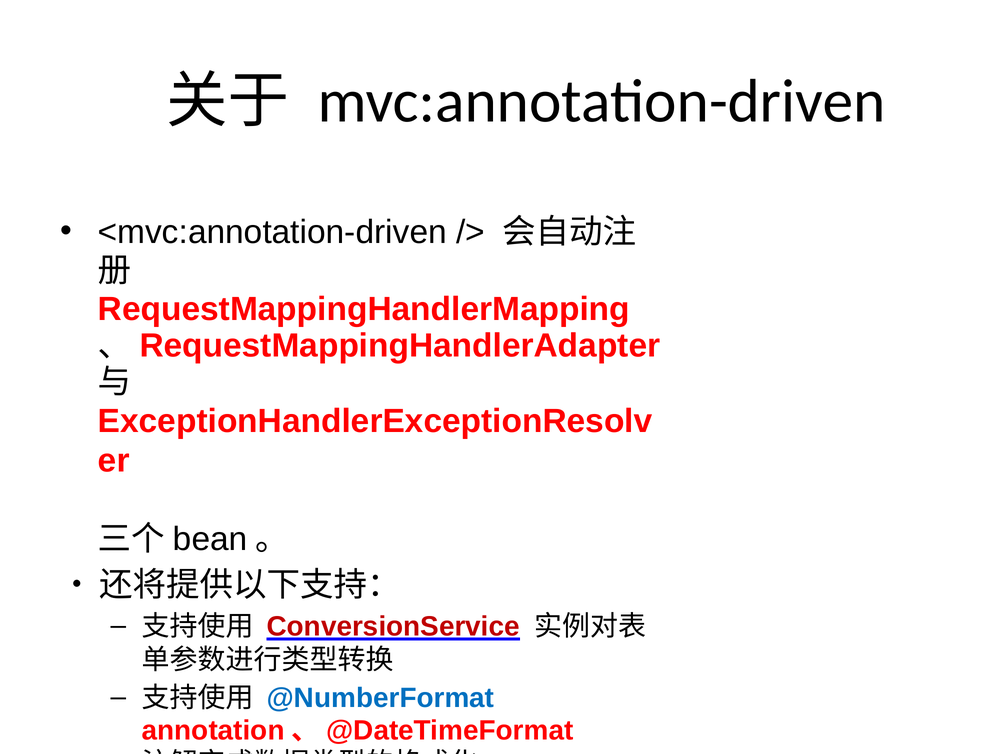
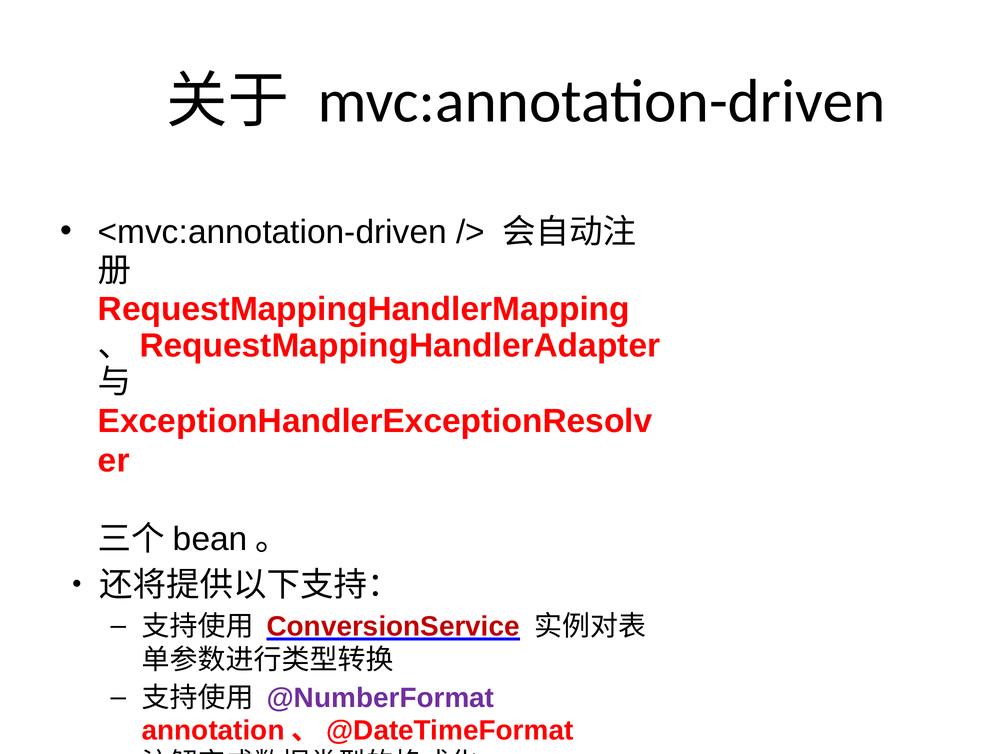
@NumberFormat colour: blue -> purple
